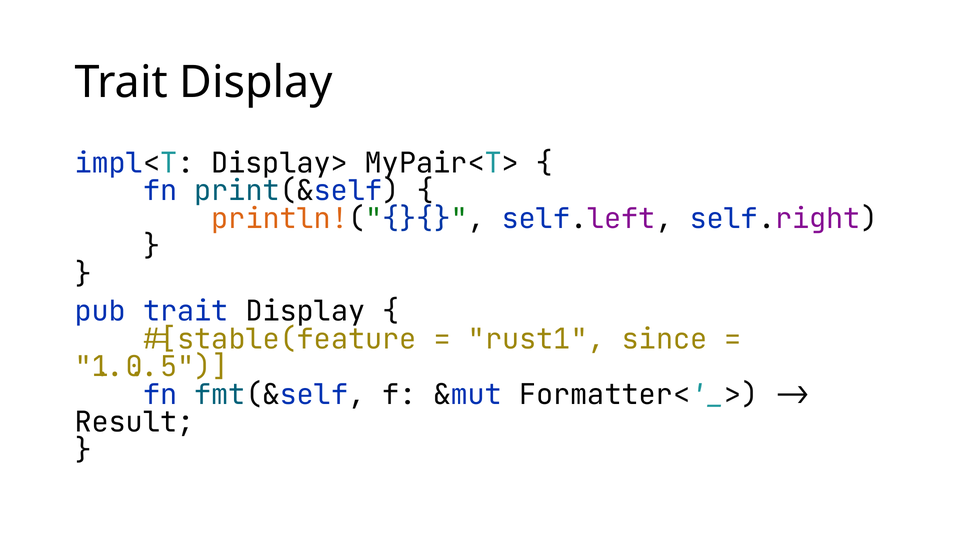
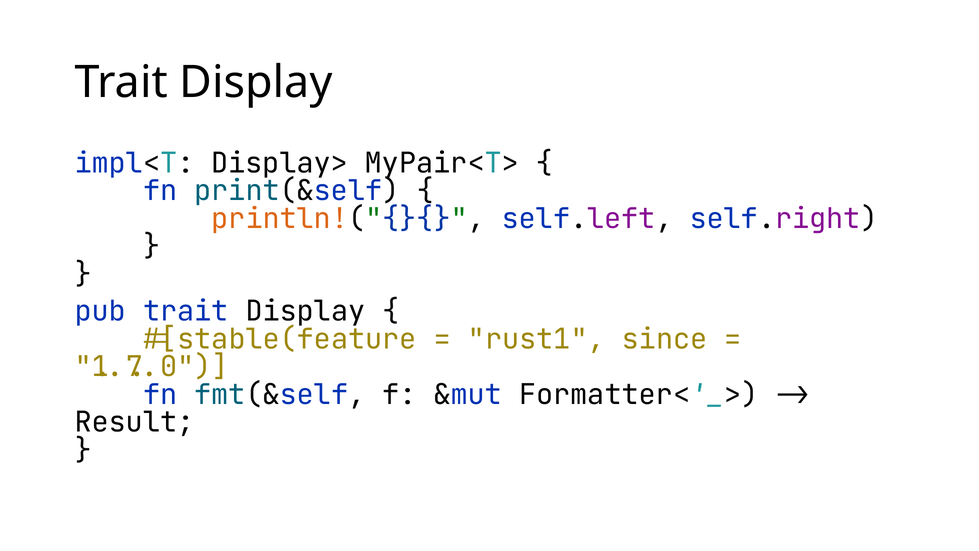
1.0.5: 1.0.5 -> 1.7.0
